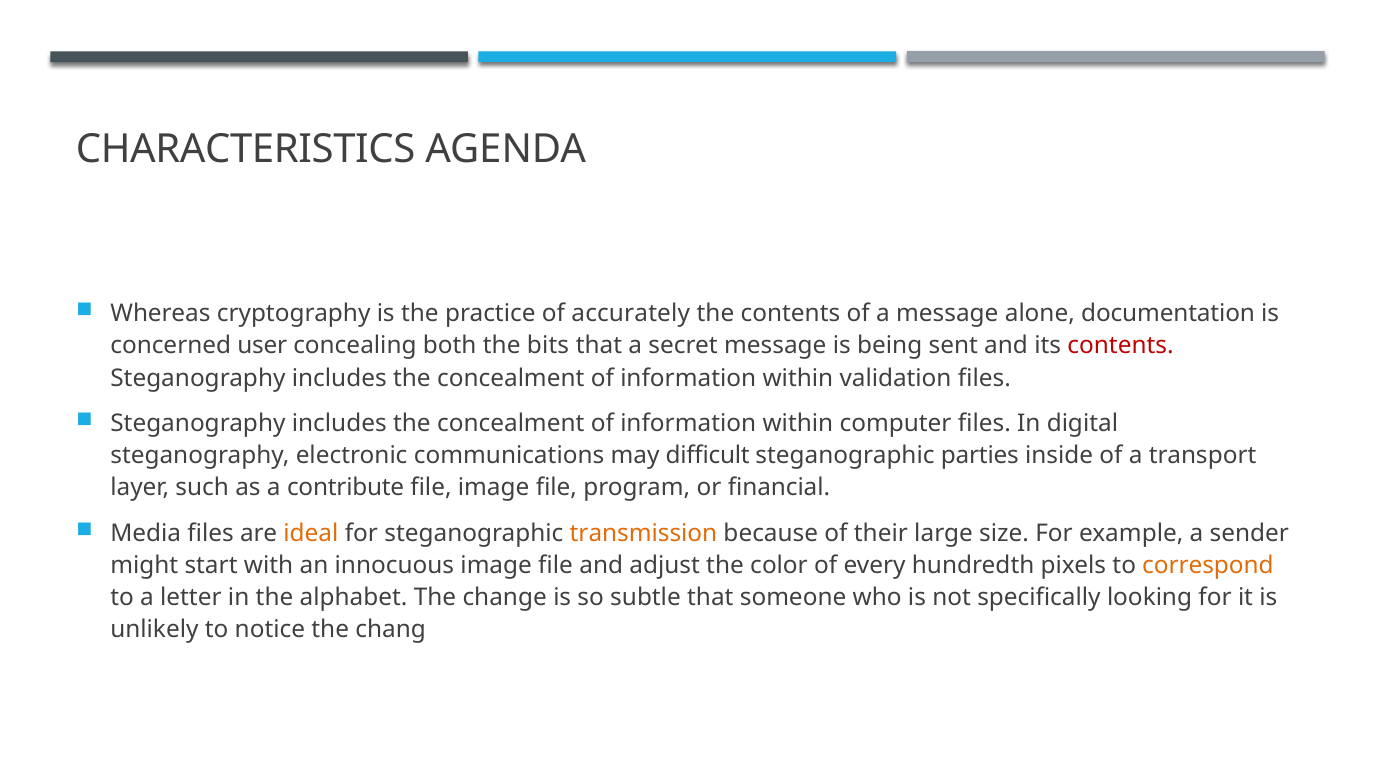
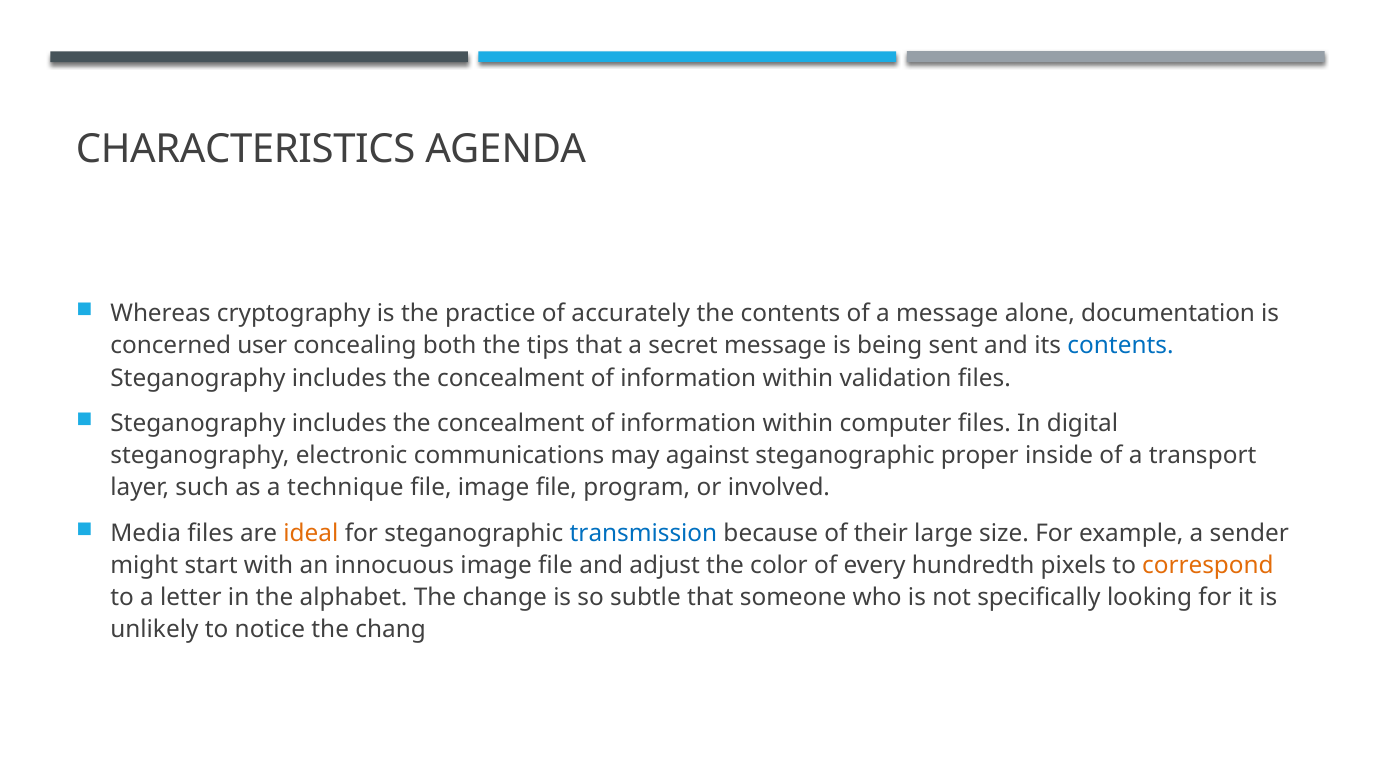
bits: bits -> tips
contents at (1121, 346) colour: red -> blue
difficult: difficult -> against
parties: parties -> proper
contribute: contribute -> technique
financial: financial -> involved
transmission colour: orange -> blue
